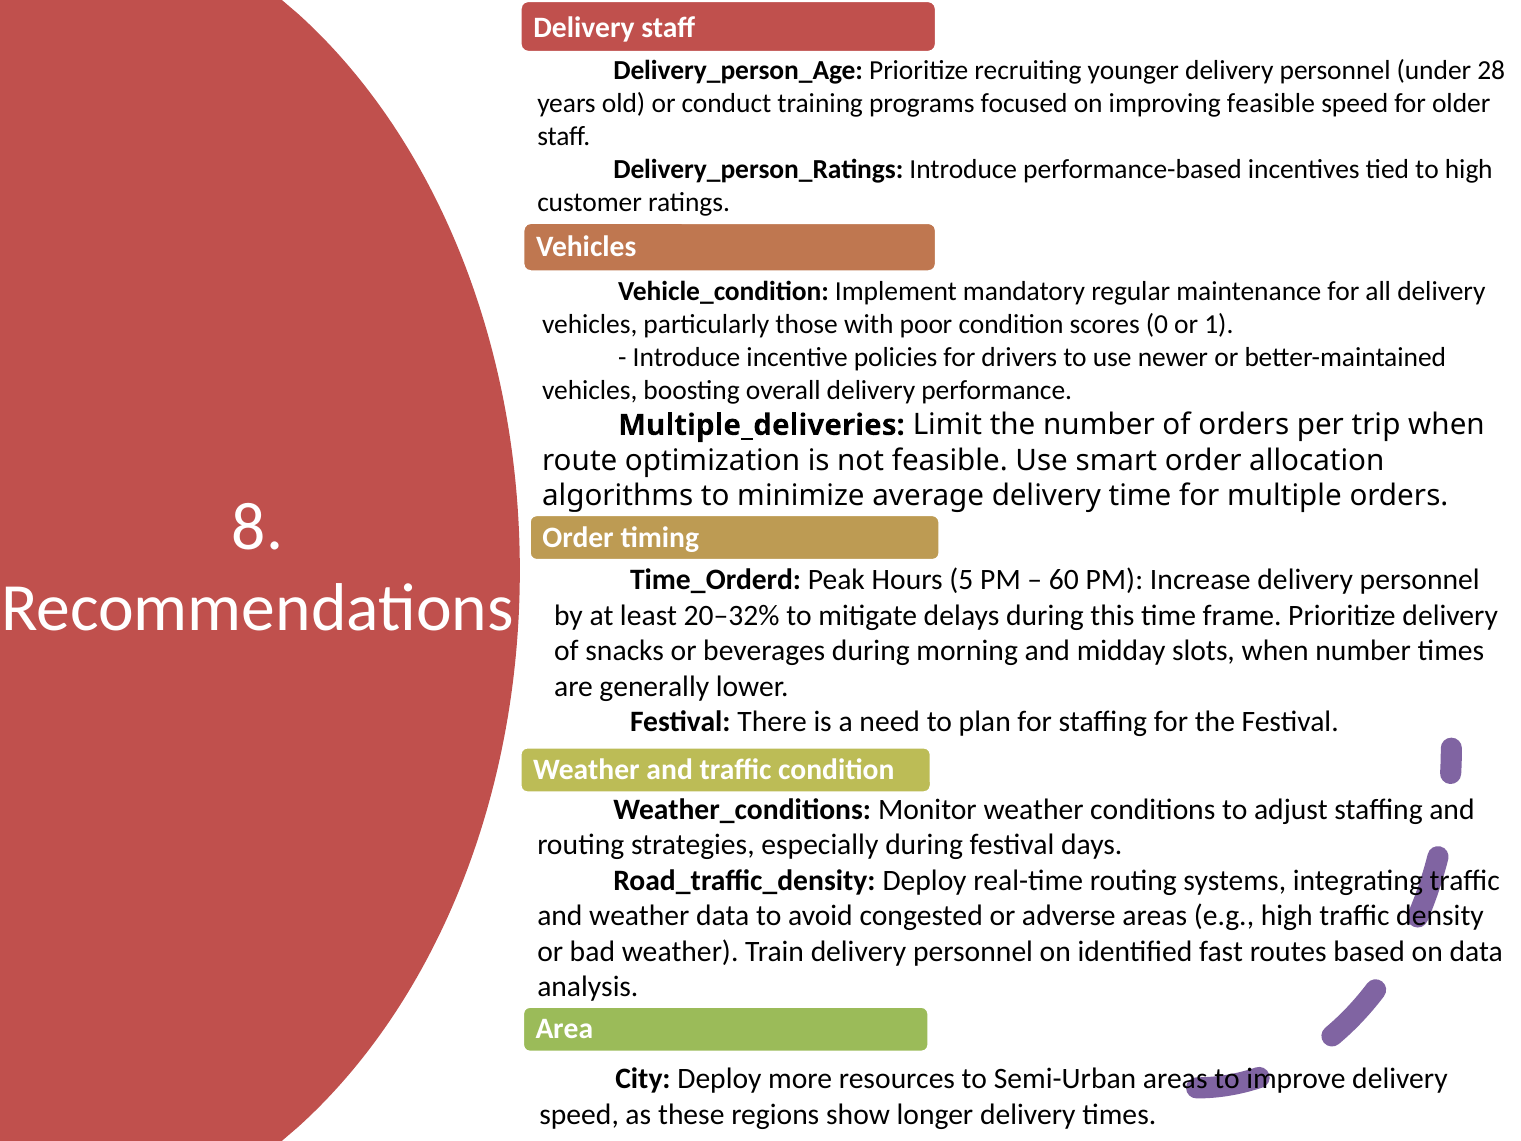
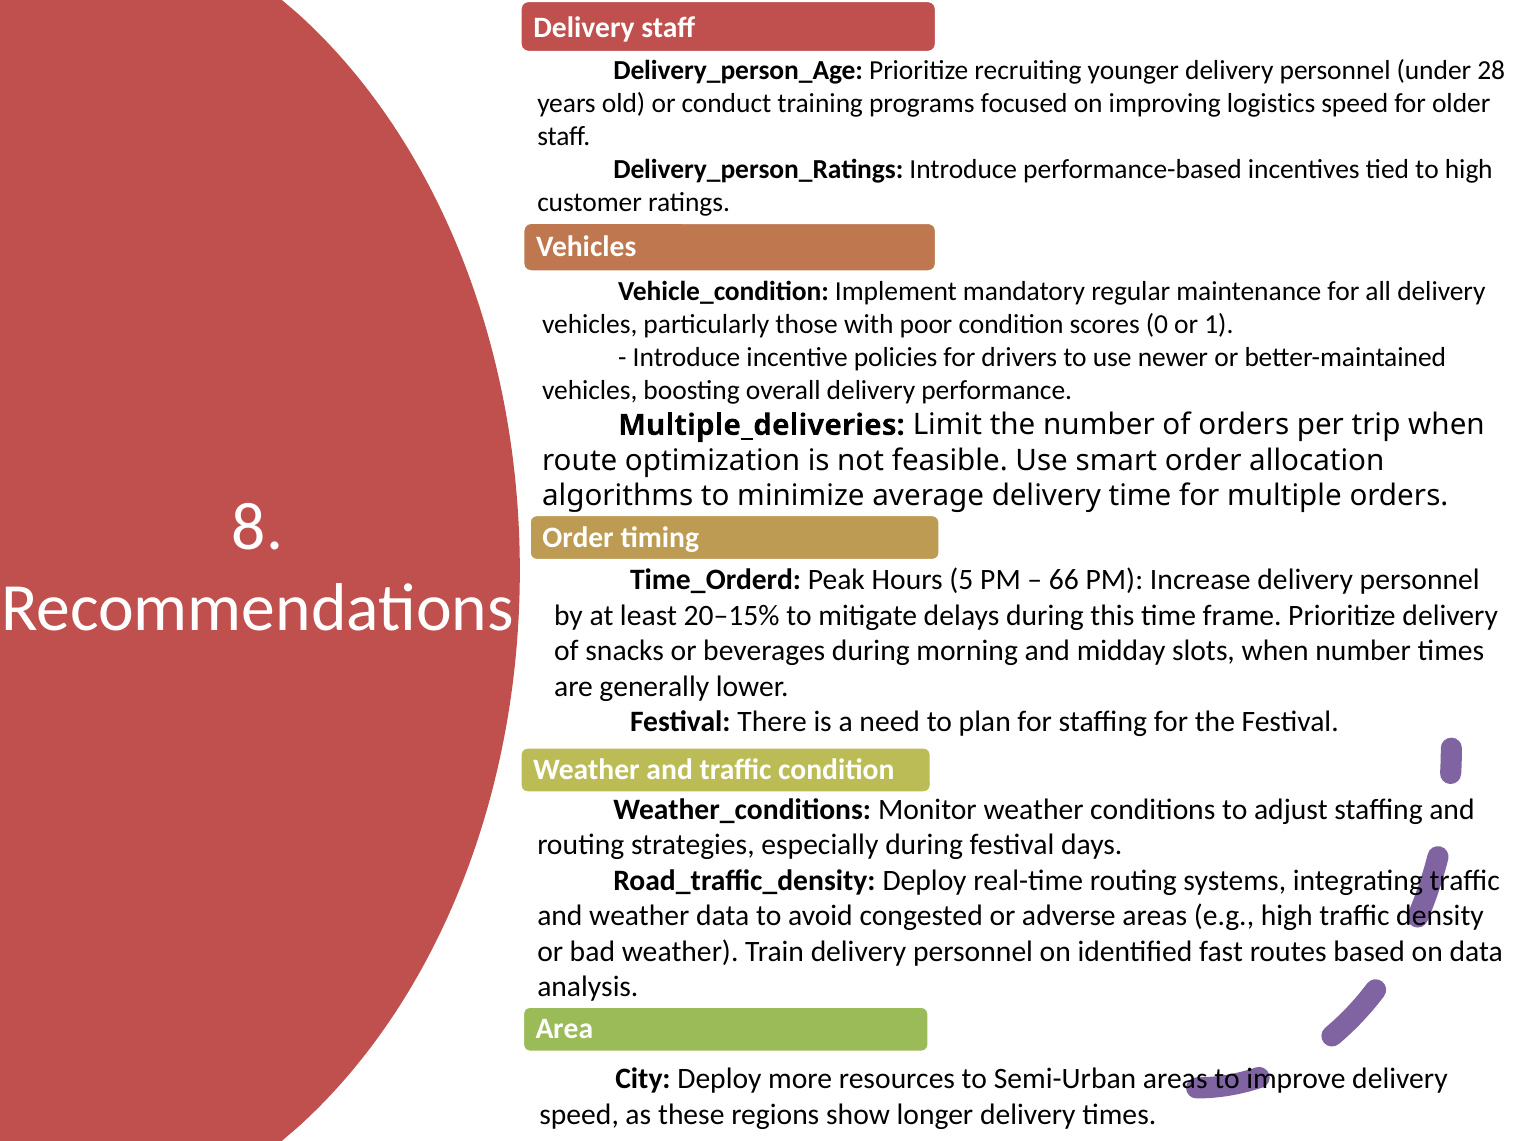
improving feasible: feasible -> logistics
60: 60 -> 66
20–32%: 20–32% -> 20–15%
